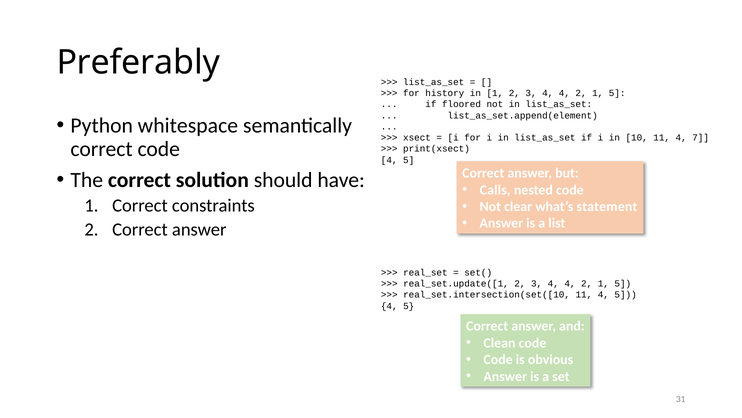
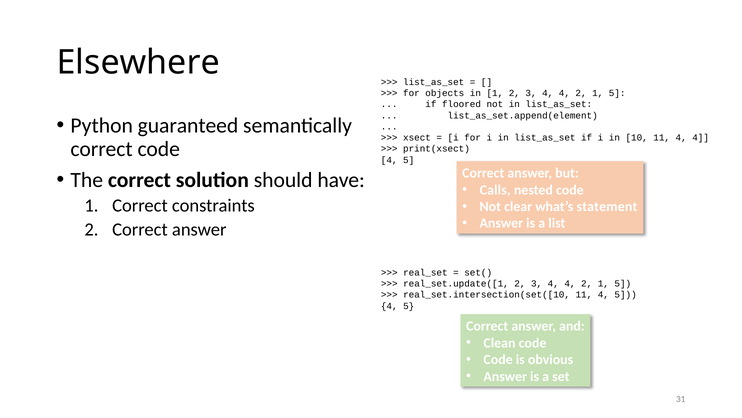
Preferably: Preferably -> Elsewhere
history: history -> objects
whitespace: whitespace -> guaranteed
11 4 7: 7 -> 4
